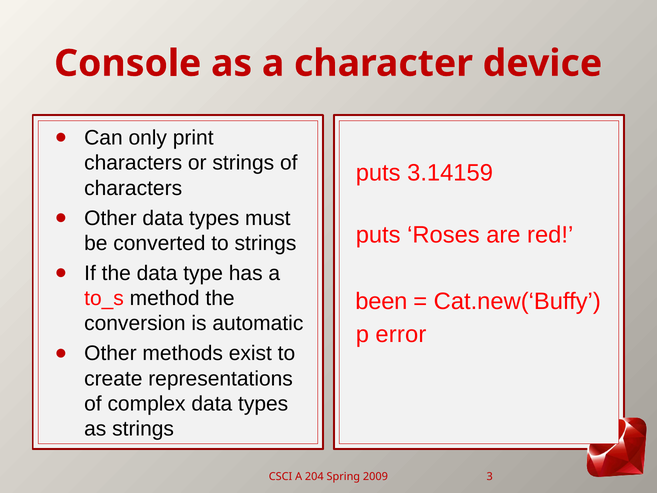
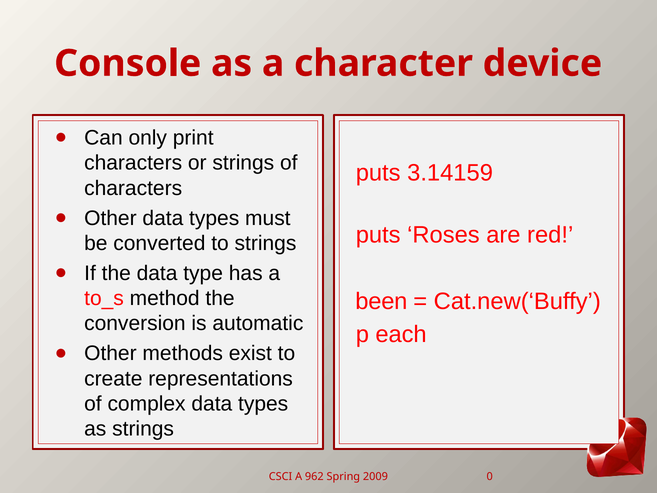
error: error -> each
204: 204 -> 962
3: 3 -> 0
